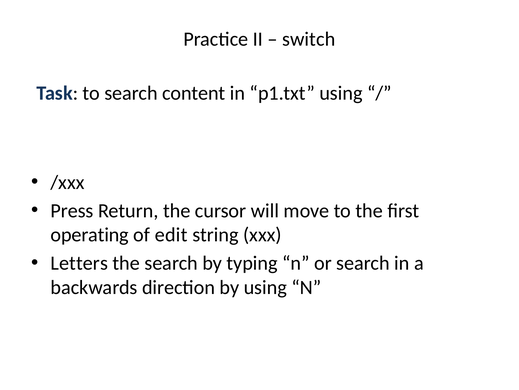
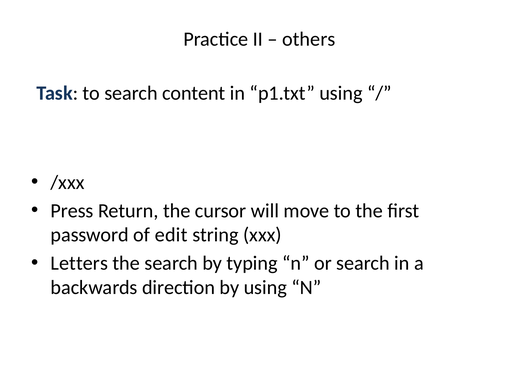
switch: switch -> others
operating: operating -> password
